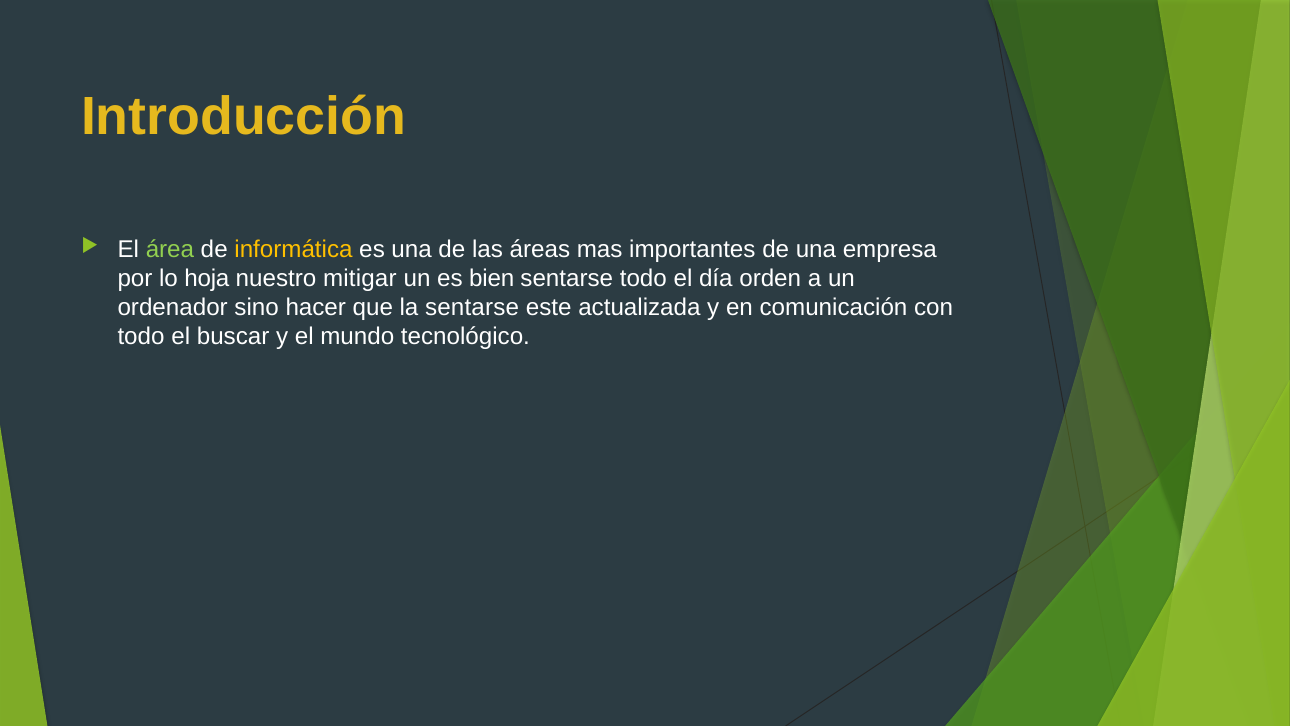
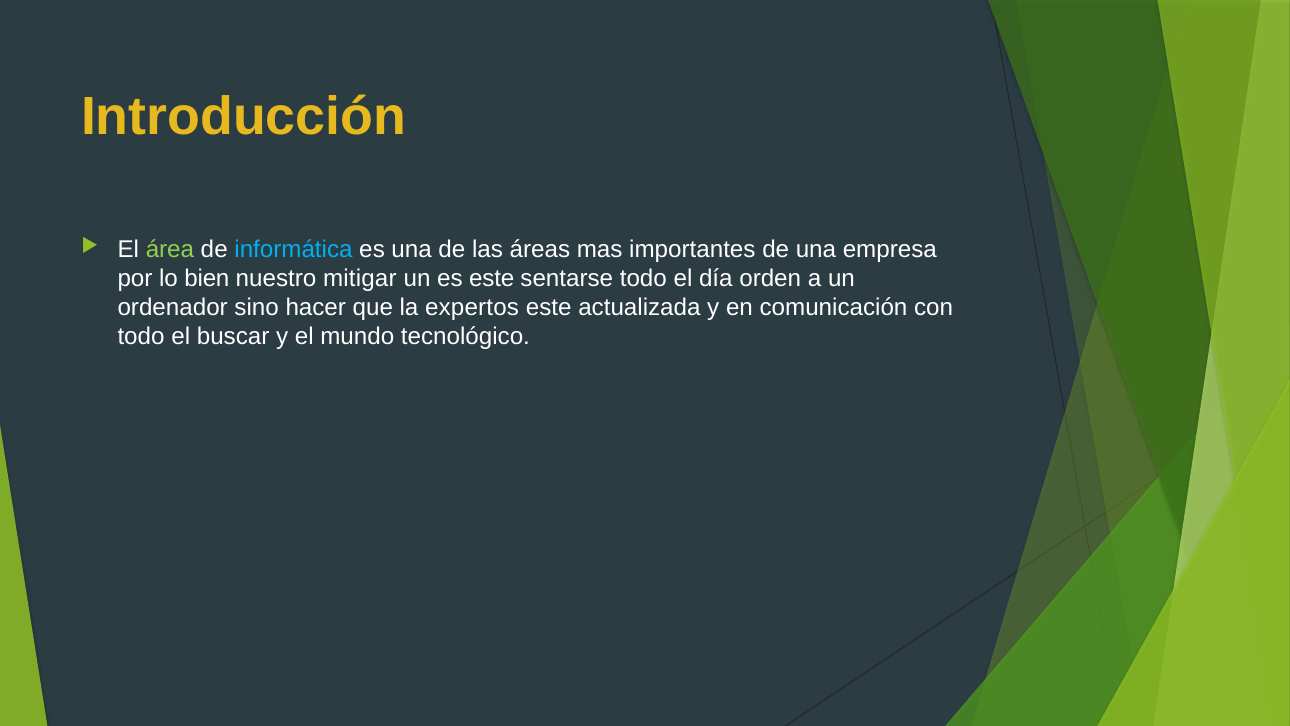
informática colour: yellow -> light blue
hoja: hoja -> bien
es bien: bien -> este
la sentarse: sentarse -> expertos
